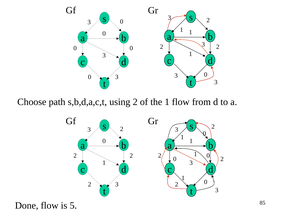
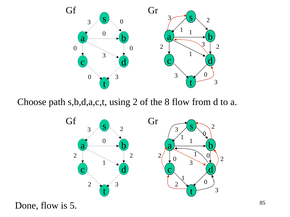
the 1: 1 -> 8
